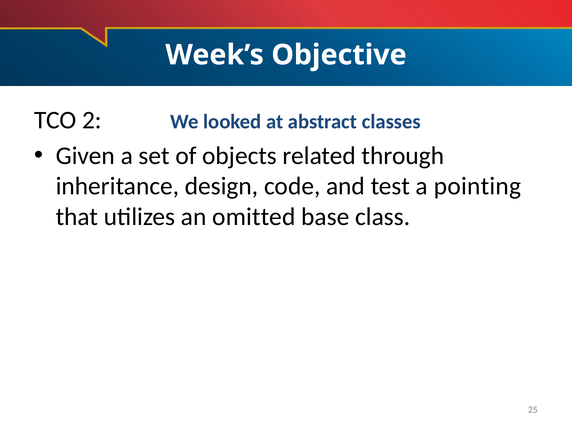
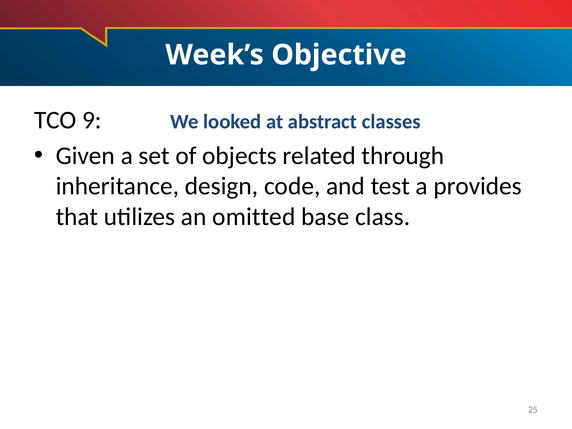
2: 2 -> 9
pointing: pointing -> provides
